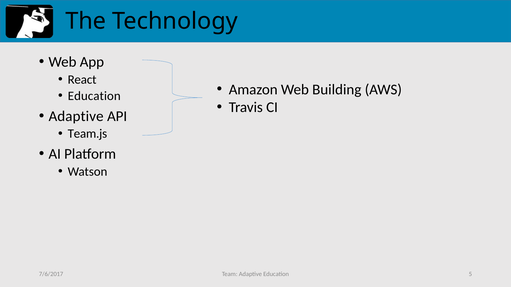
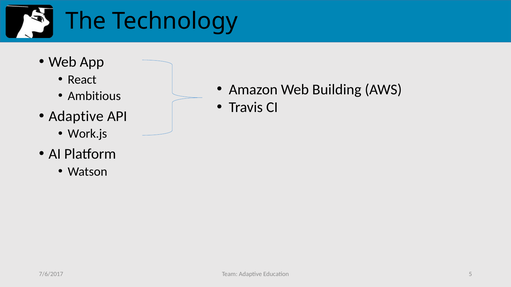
Education at (94, 96): Education -> Ambitious
Team.js: Team.js -> Work.js
